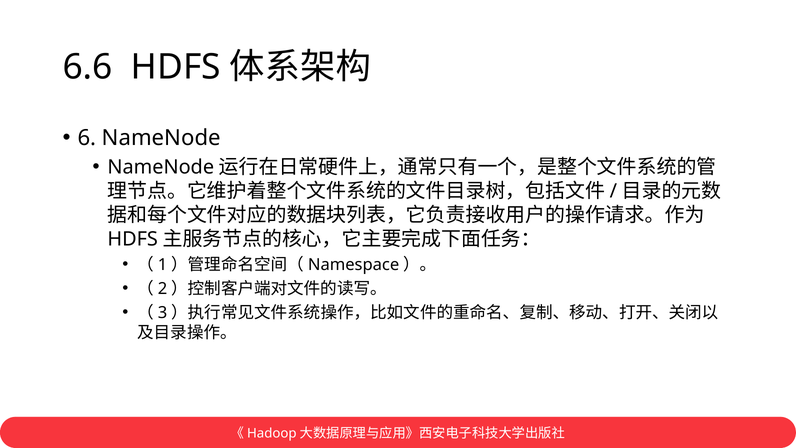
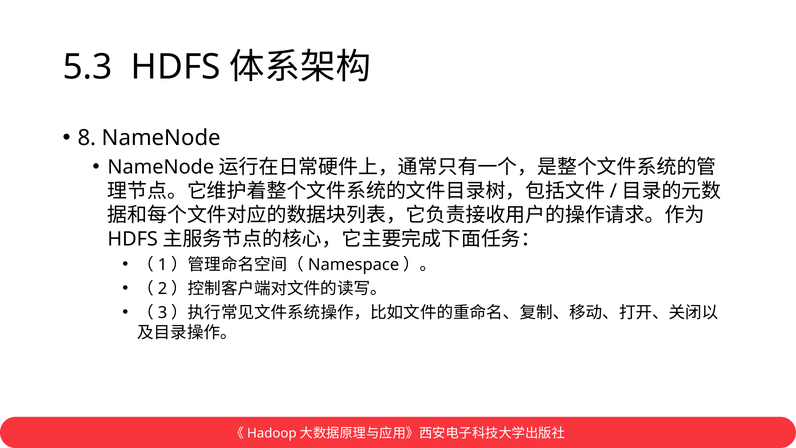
6.6: 6.6 -> 5.3
6: 6 -> 8
